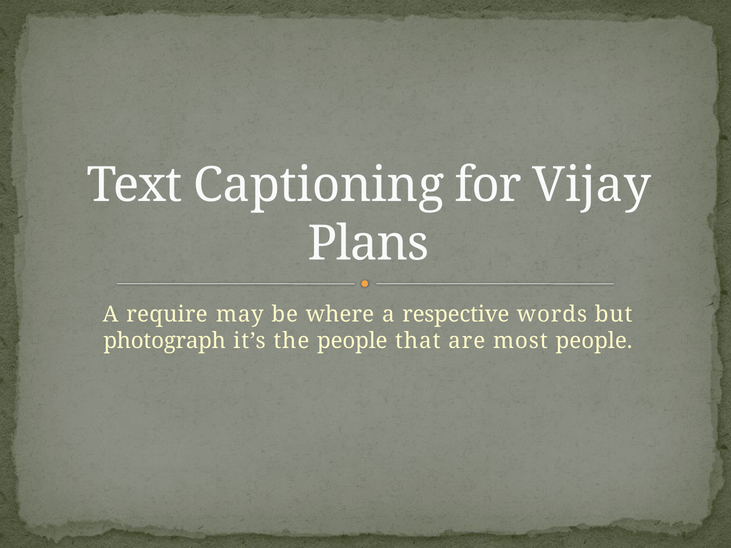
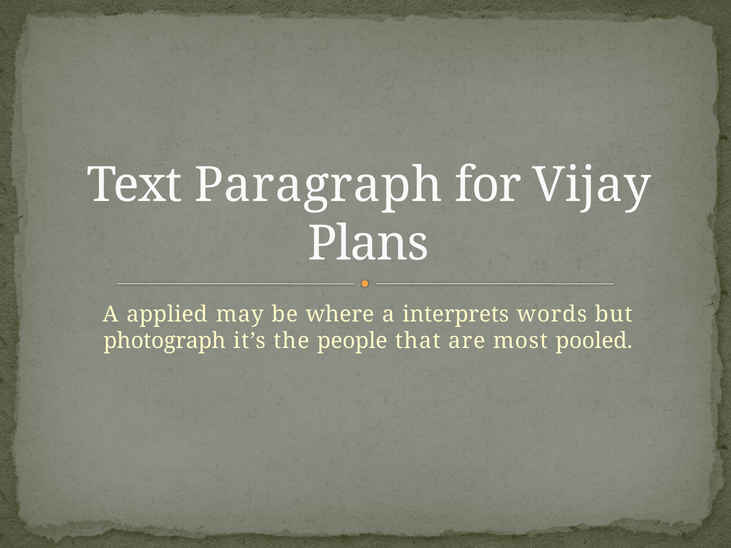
Captioning: Captioning -> Paragraph
require: require -> applied
respective: respective -> interprets
most people: people -> pooled
